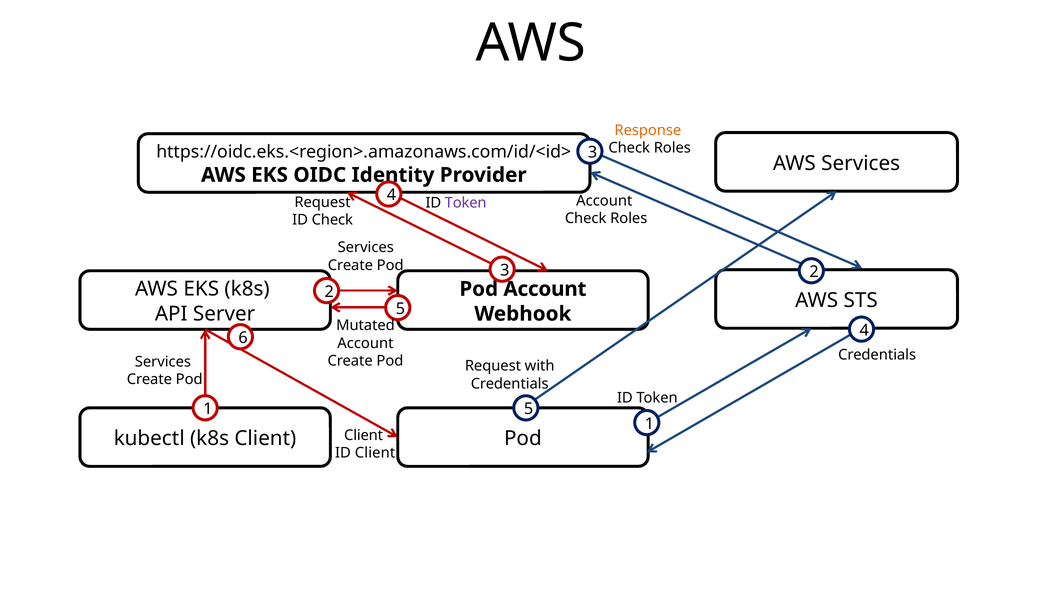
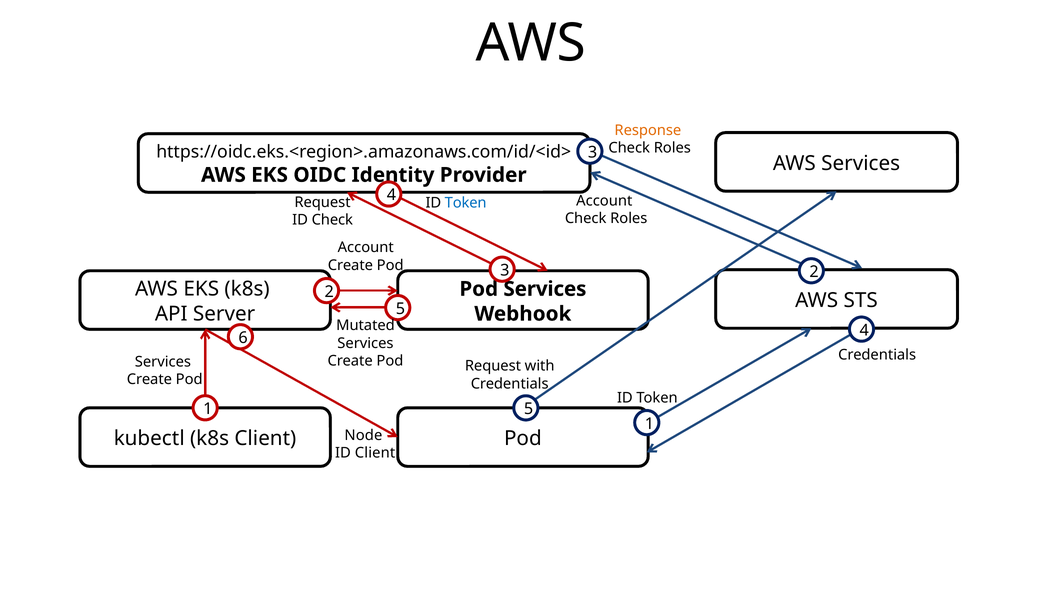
Token at (466, 203) colour: purple -> blue
Services at (366, 247): Services -> Account
Pod Account: Account -> Services
Account at (365, 343): Account -> Services
Client at (364, 435): Client -> Node
